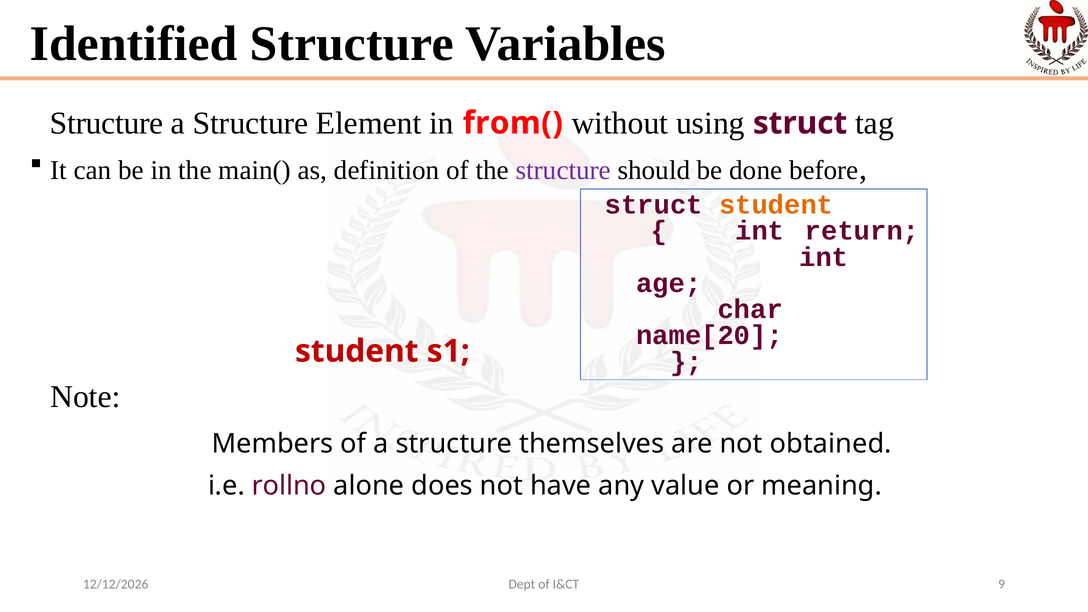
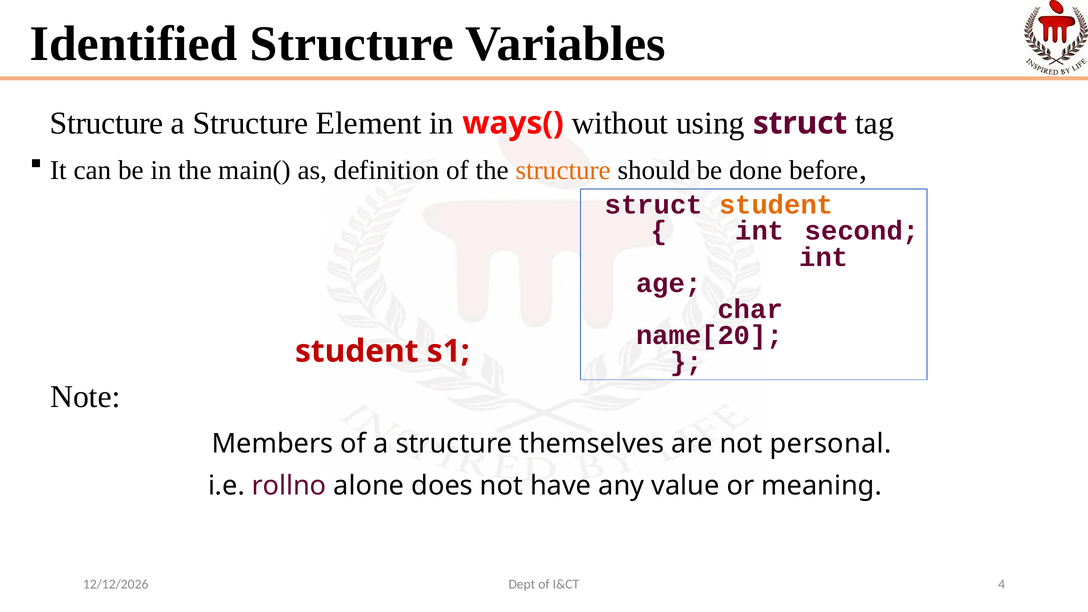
from(: from( -> ways(
structure at (563, 170) colour: purple -> orange
return: return -> second
obtained: obtained -> personal
9: 9 -> 4
